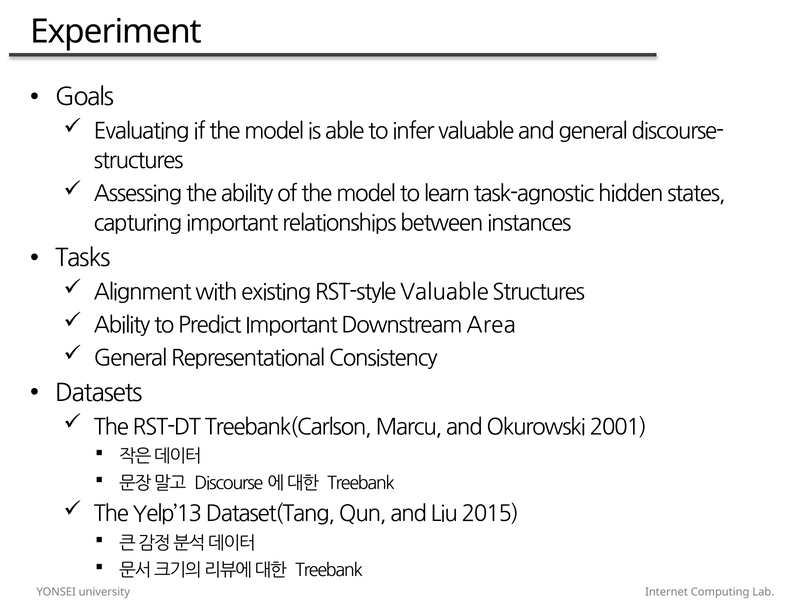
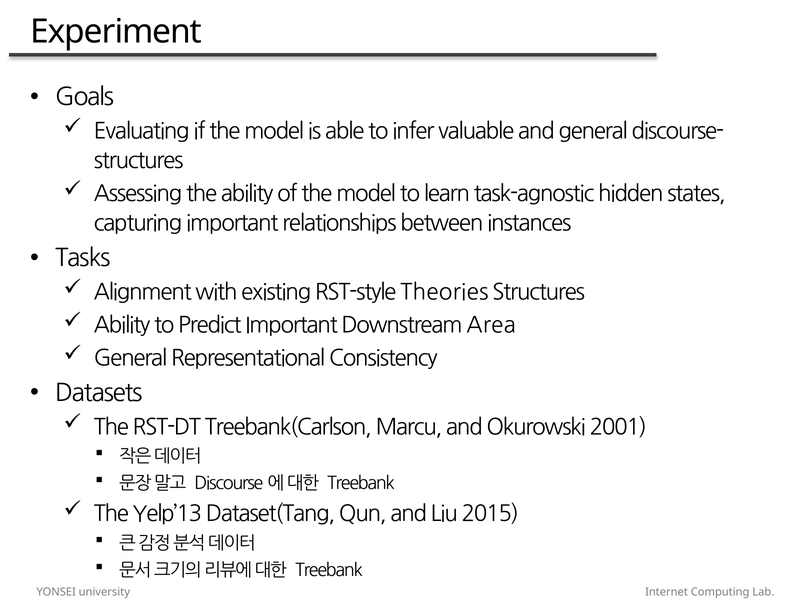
RST-style Valuable: Valuable -> Theories
